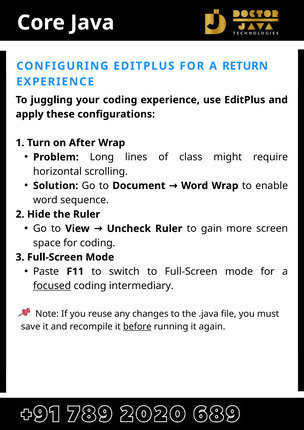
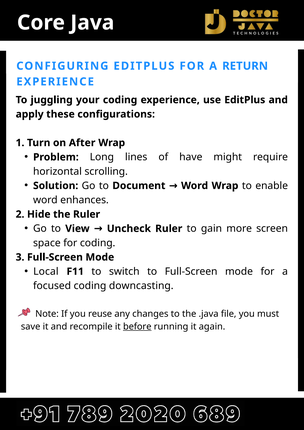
class: class -> have
sequence: sequence -> enhances
Paste: Paste -> Local
focused underline: present -> none
intermediary: intermediary -> downcasting
